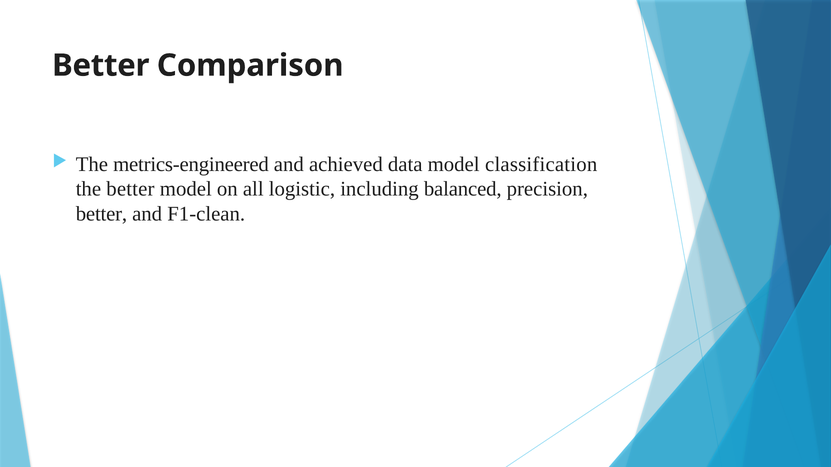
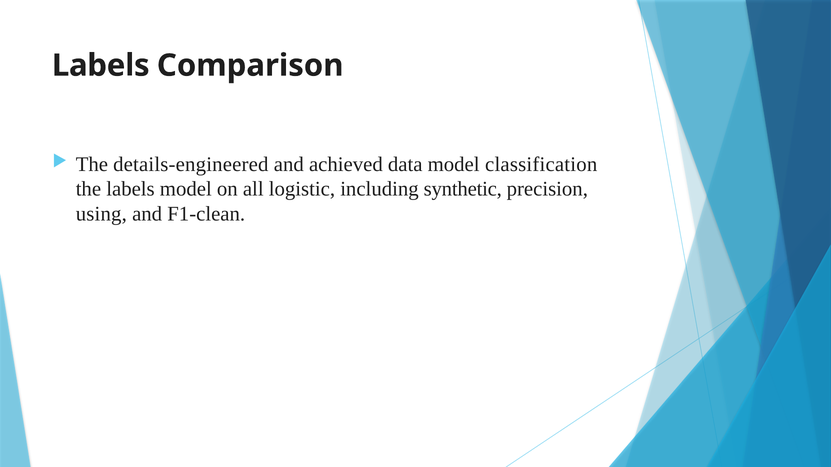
Better at (101, 66): Better -> Labels
metrics-engineered: metrics-engineered -> details-engineered
the better: better -> labels
balanced: balanced -> synthetic
better at (101, 214): better -> using
